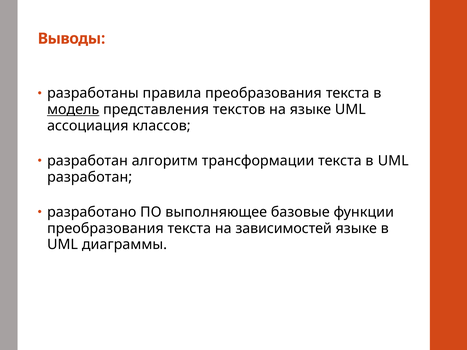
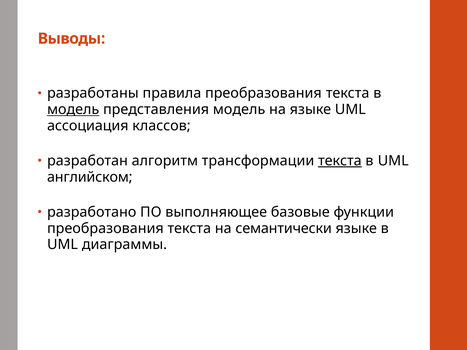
представления текстов: текстов -> модель
текста at (340, 161) underline: none -> present
разработан at (90, 177): разработан -> английском
зависимостей: зависимостей -> семантически
